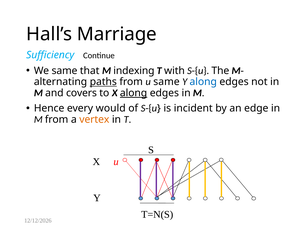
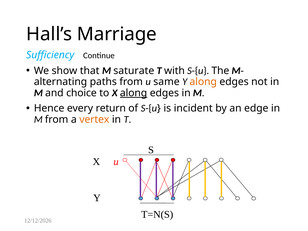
We same: same -> show
indexing: indexing -> saturate
paths underline: present -> none
along at (203, 82) colour: blue -> orange
covers: covers -> choice
would: would -> return
